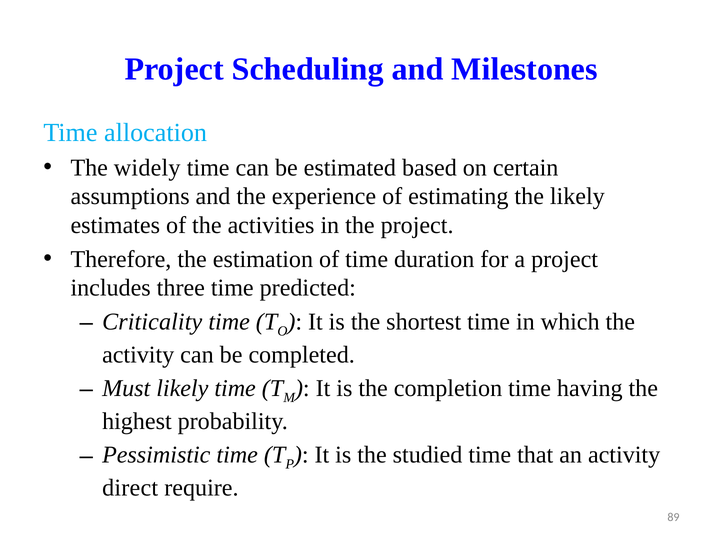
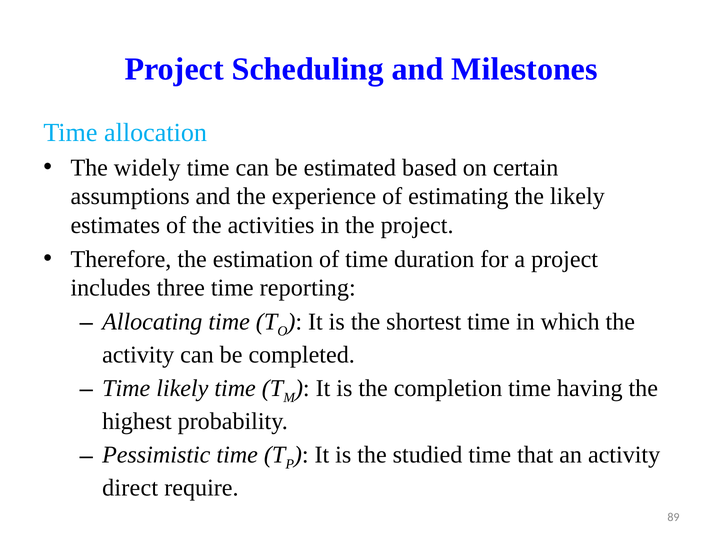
predicted: predicted -> reporting
Criticality: Criticality -> Allocating
Must at (126, 389): Must -> Time
